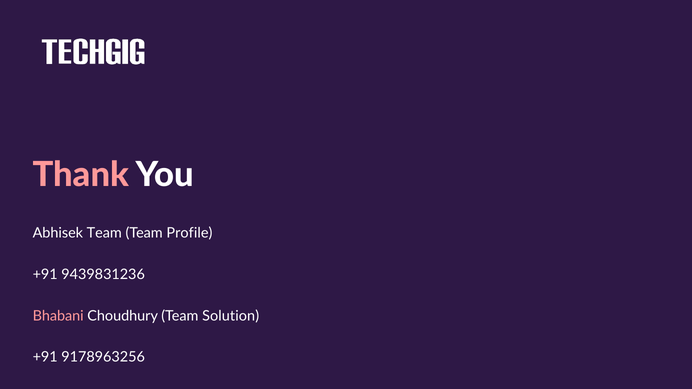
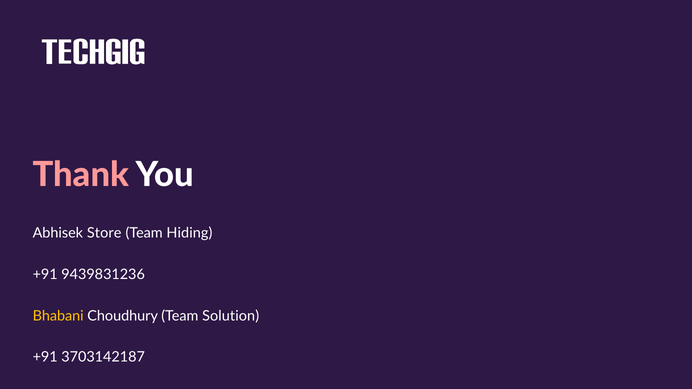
Abhisek Team: Team -> Store
Profile: Profile -> Hiding
Bhabani colour: pink -> yellow
9178963256: 9178963256 -> 3703142187
